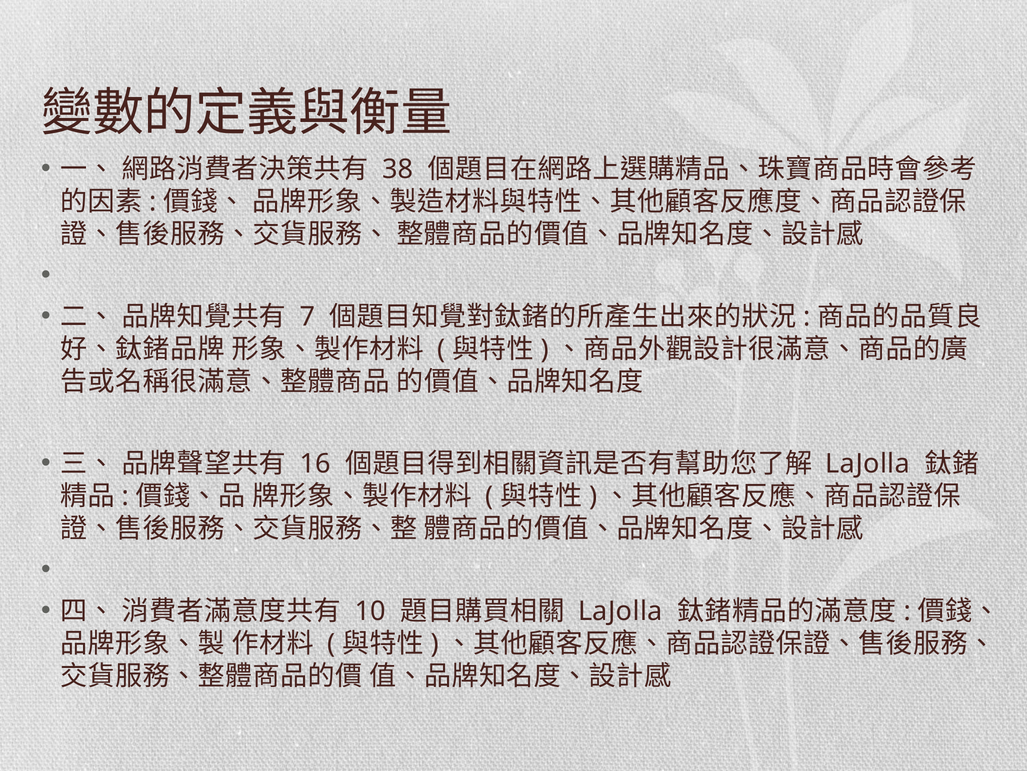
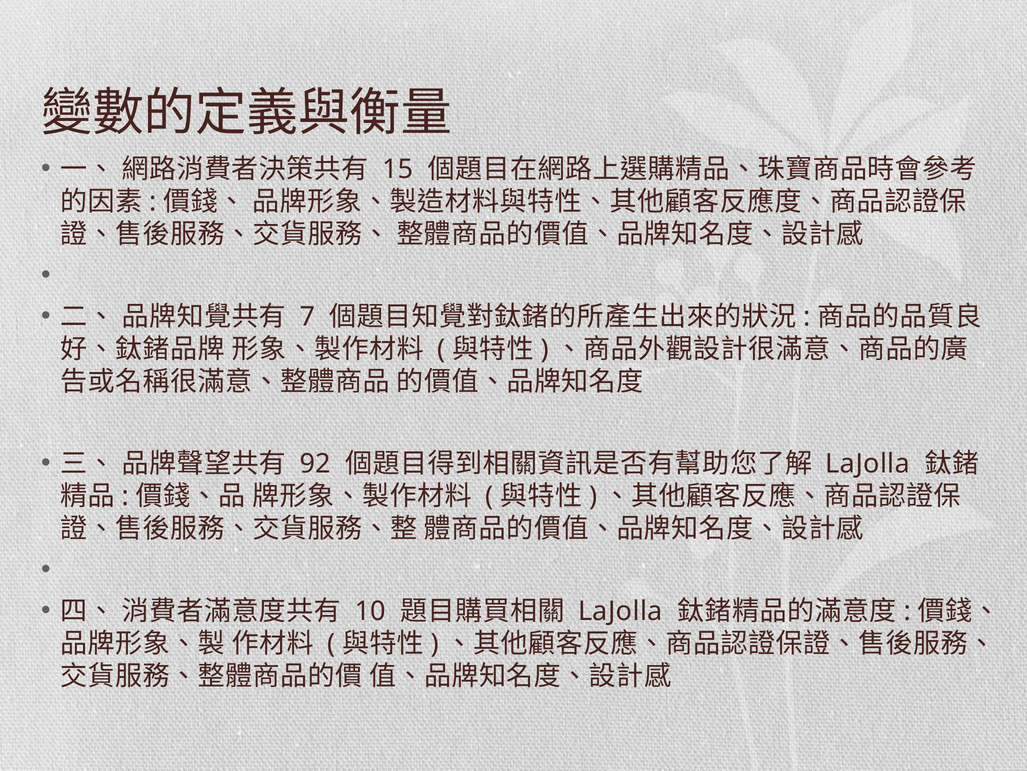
38: 38 -> 15
16: 16 -> 92
